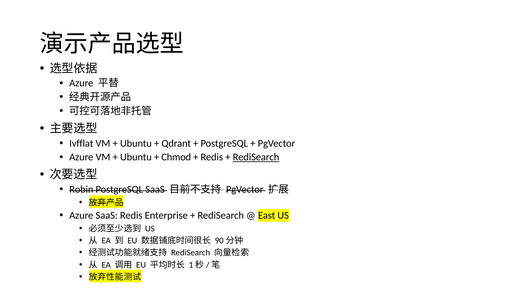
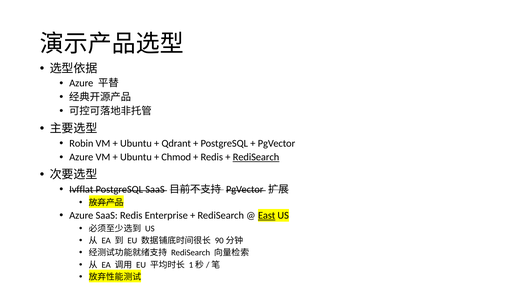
Ivfflat: Ivfflat -> Robin
Robin: Robin -> Ivfflat
East underline: none -> present
